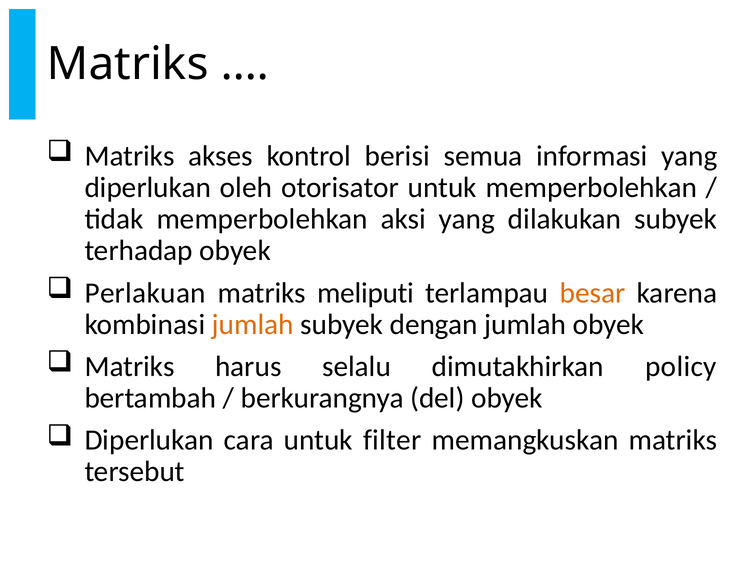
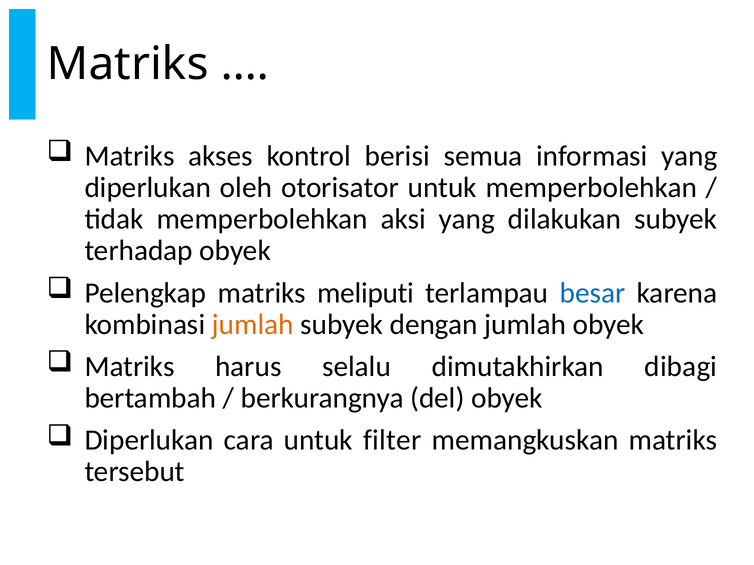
Perlakuan: Perlakuan -> Pelengkap
besar colour: orange -> blue
policy: policy -> dibagi
